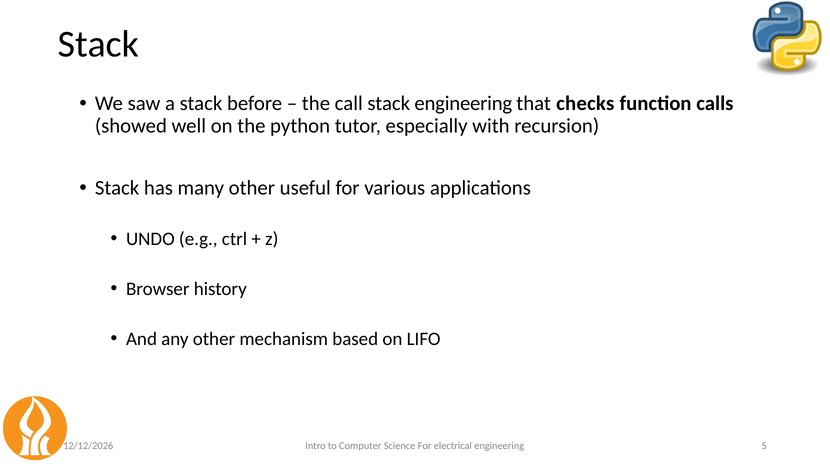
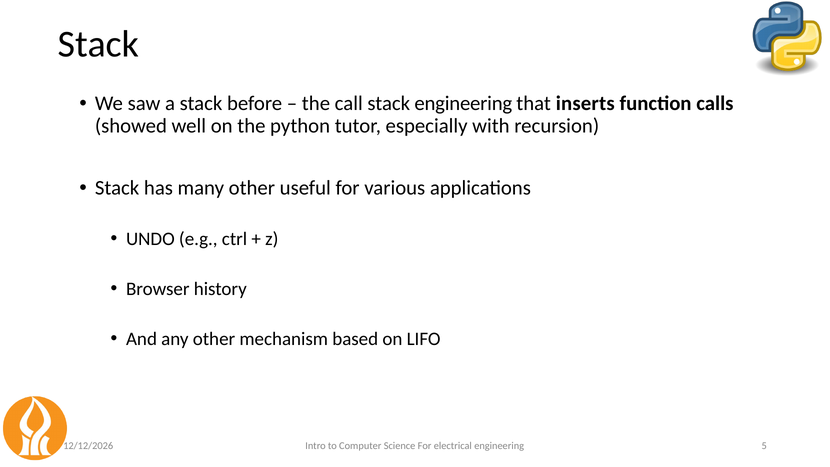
checks: checks -> inserts
